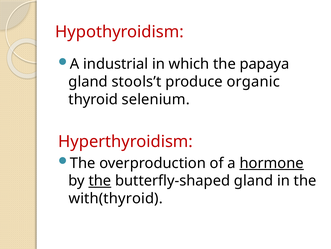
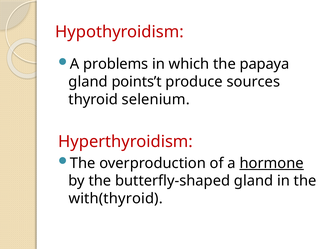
industrial: industrial -> problems
stools’t: stools’t -> points’t
organic: organic -> sources
the at (100, 180) underline: present -> none
